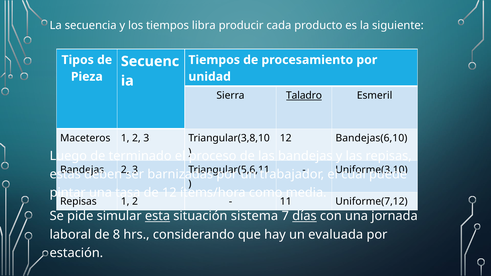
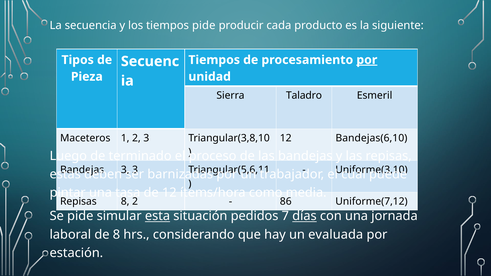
tiempos libra: libra -> pide
por at (367, 60) underline: none -> present
Taladro underline: present -> none
Bandejas 2: 2 -> 3
Repisas 1: 1 -> 8
11: 11 -> 86
sistema: sistema -> pedidos
